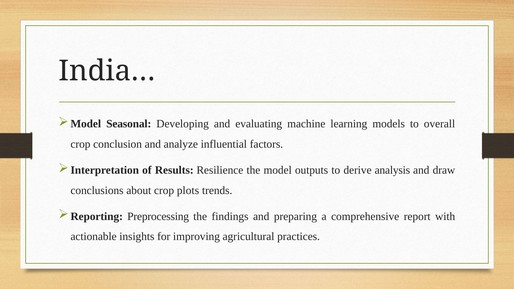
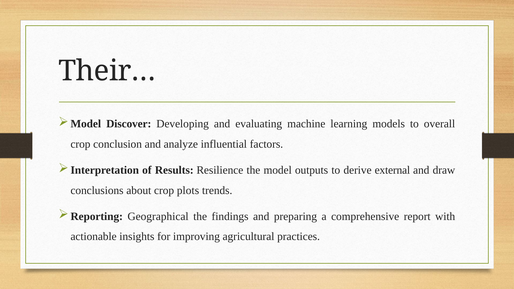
India…: India… -> Their…
Seasonal: Seasonal -> Discover
analysis: analysis -> external
Preprocessing: Preprocessing -> Geographical
